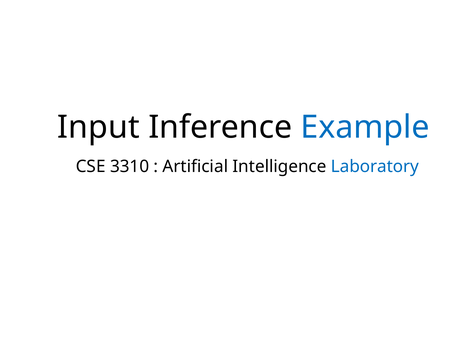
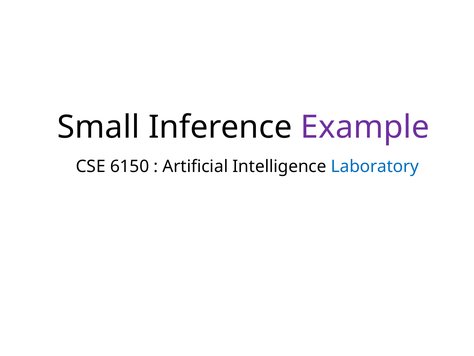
Input: Input -> Small
Example colour: blue -> purple
3310: 3310 -> 6150
